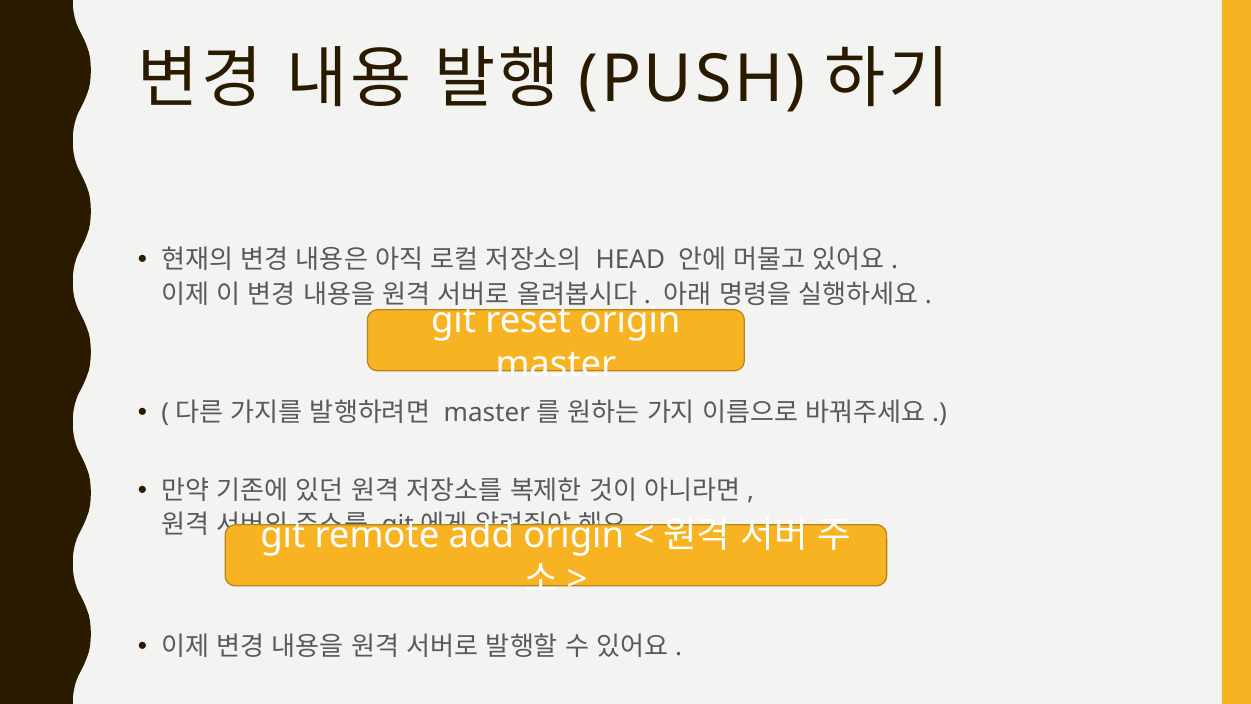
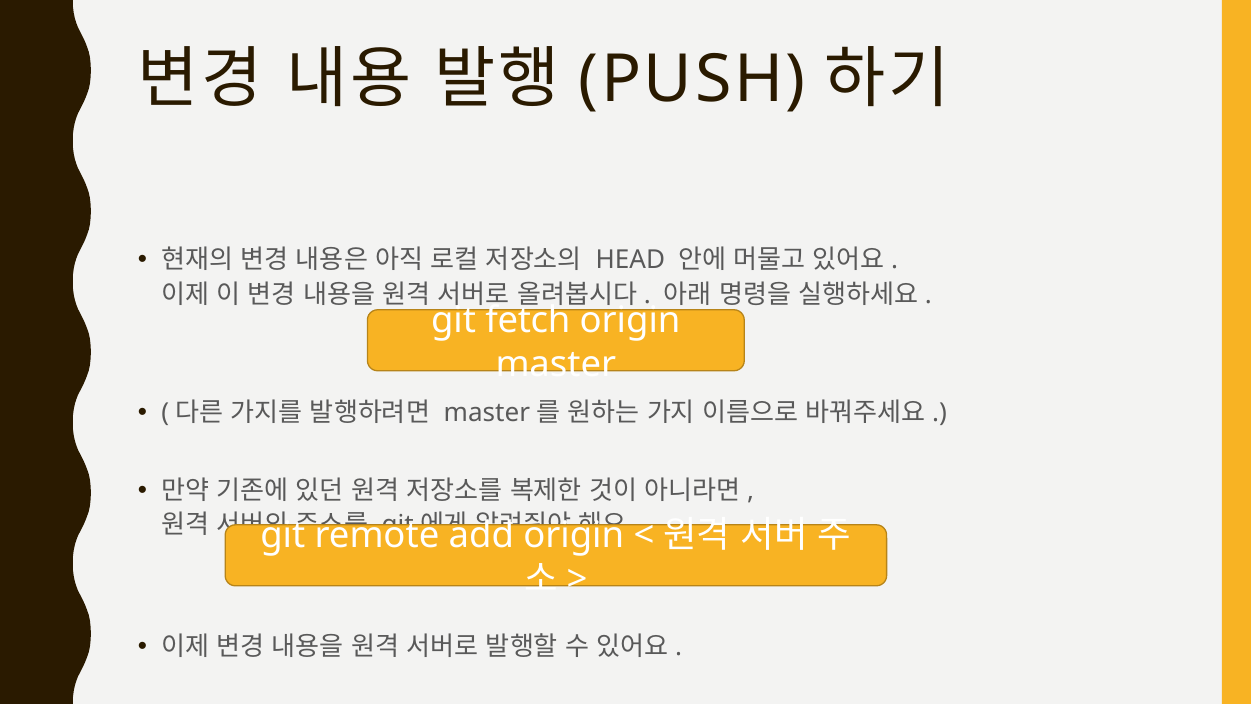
reset: reset -> fetch
